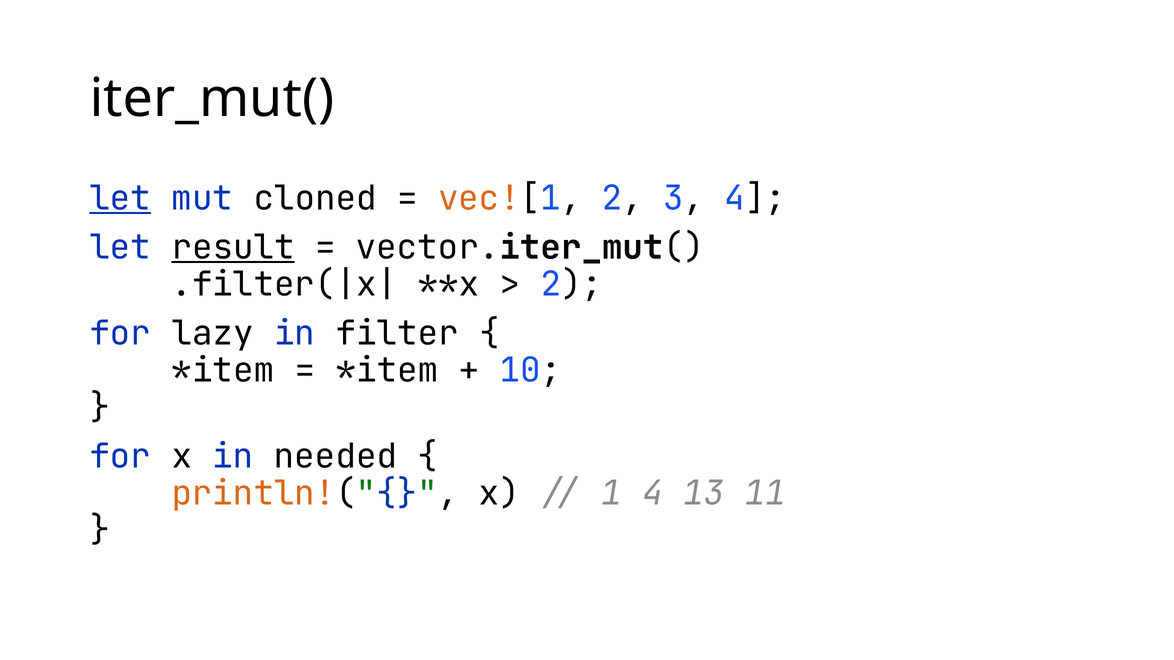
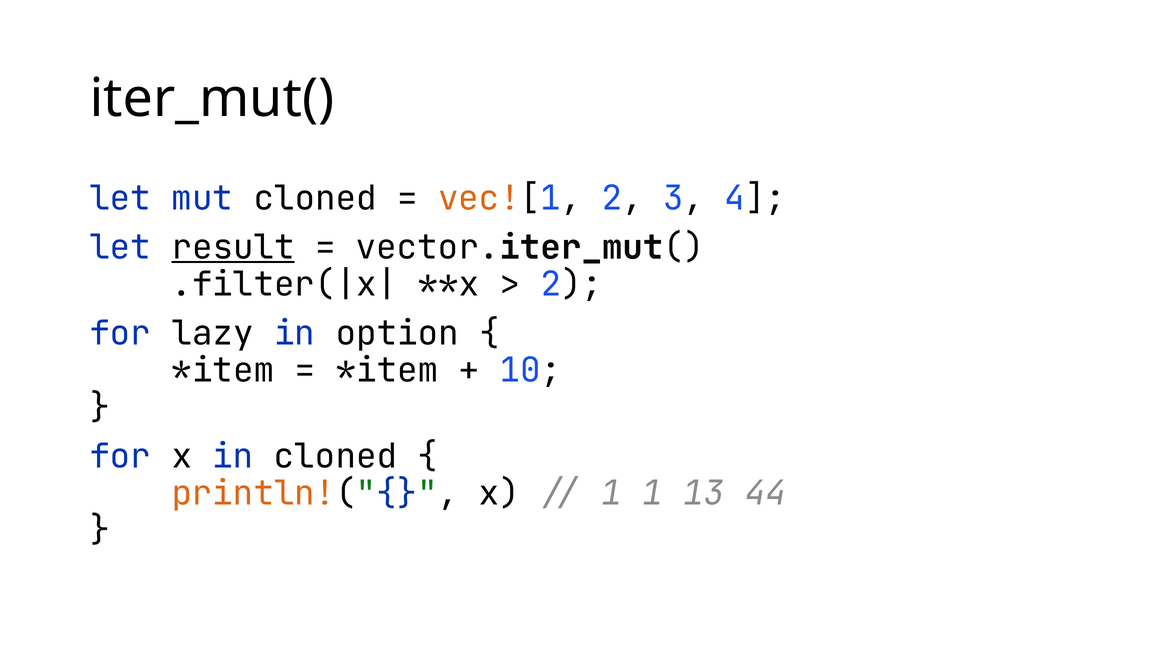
let at (120, 198) underline: present -> none
filter: filter -> option
in needed: needed -> cloned
1 4: 4 -> 1
11: 11 -> 44
